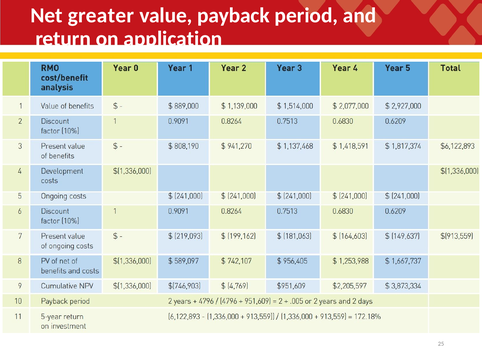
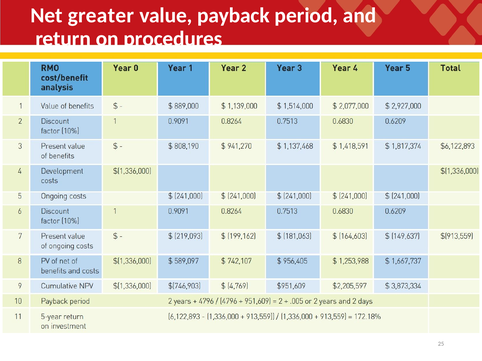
application: application -> procedures
